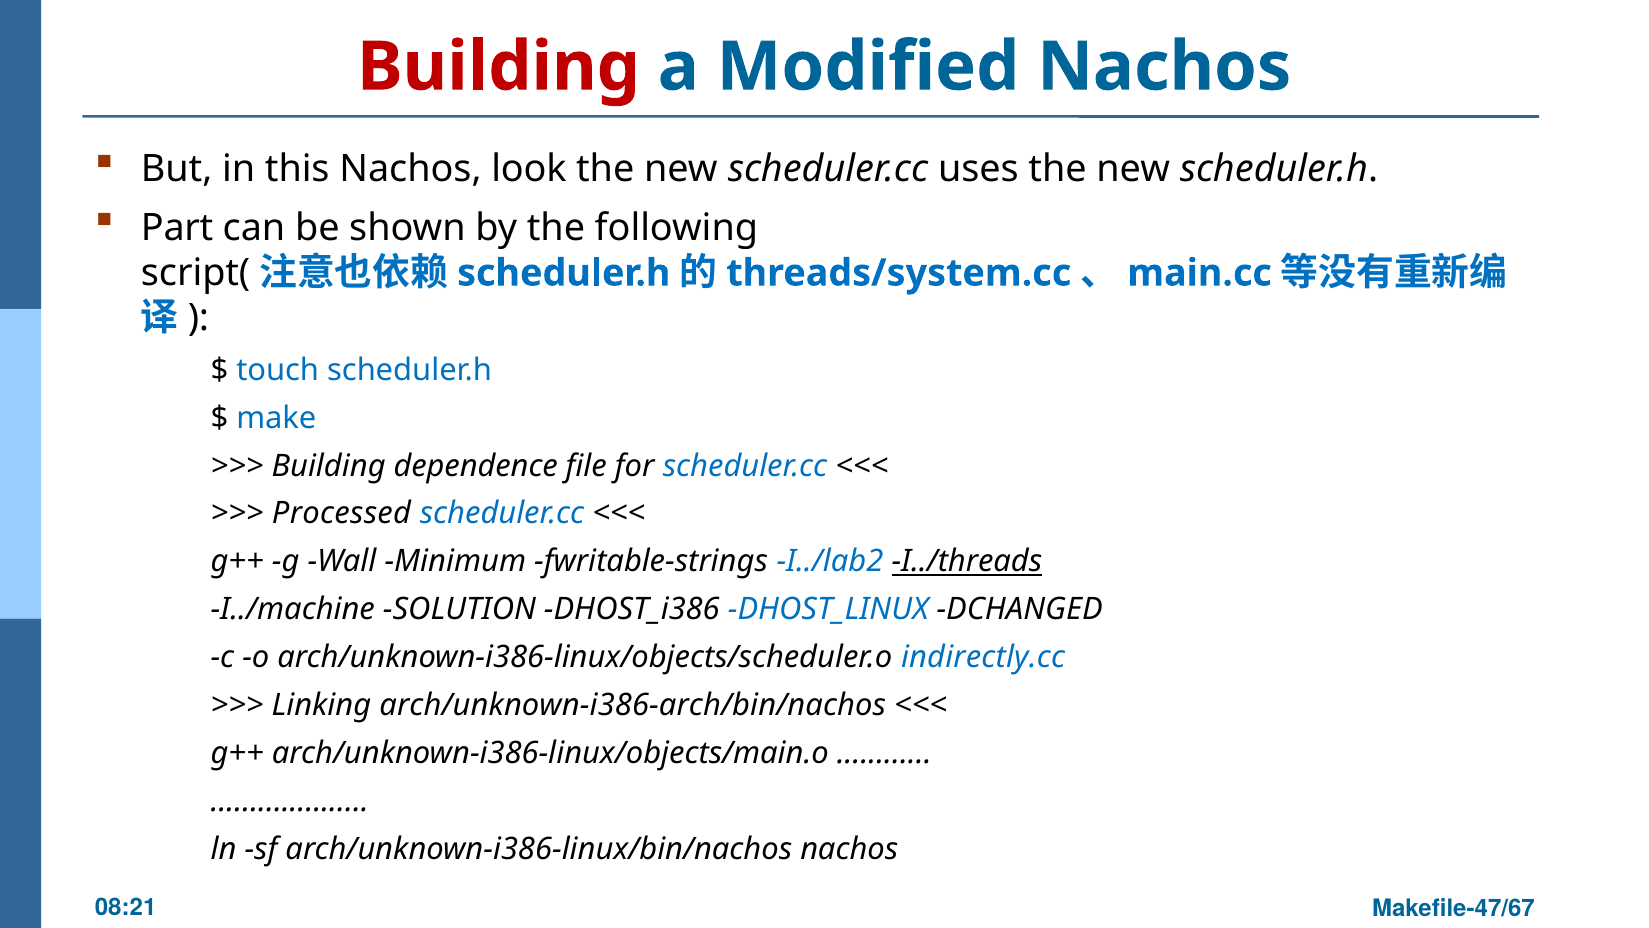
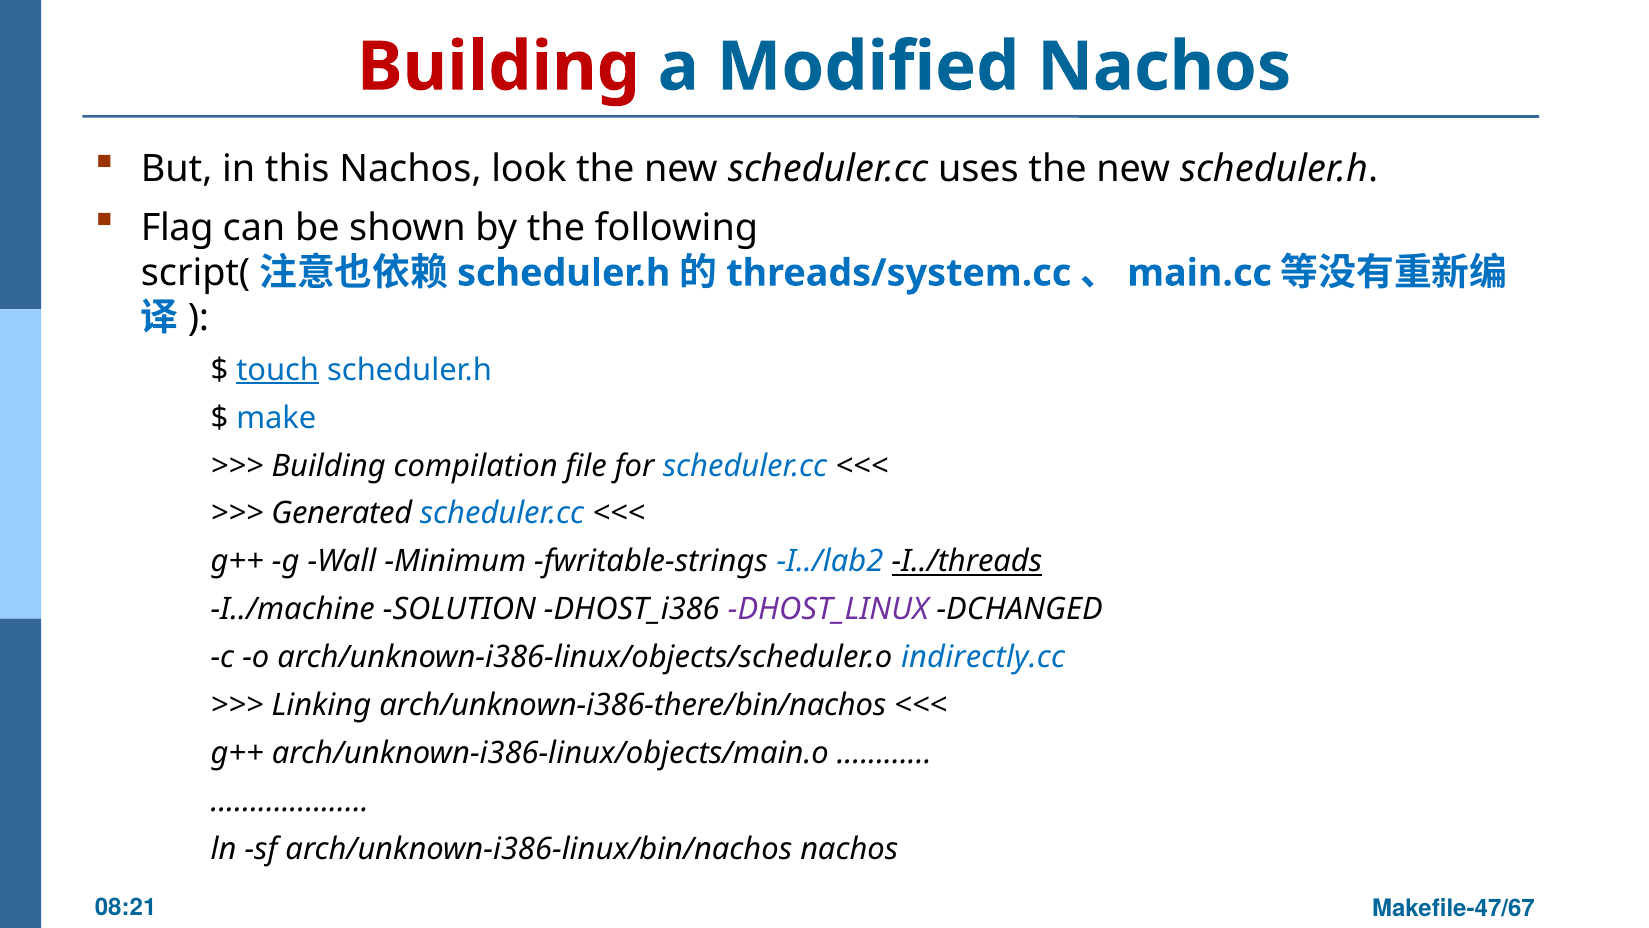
Part: Part -> Flag
touch underline: none -> present
dependence: dependence -> compilation
Processed: Processed -> Generated
DHOST_LINUX colour: blue -> purple
arch/unknown-i386-arch/bin/nachos: arch/unknown-i386-arch/bin/nachos -> arch/unknown-i386-there/bin/nachos
